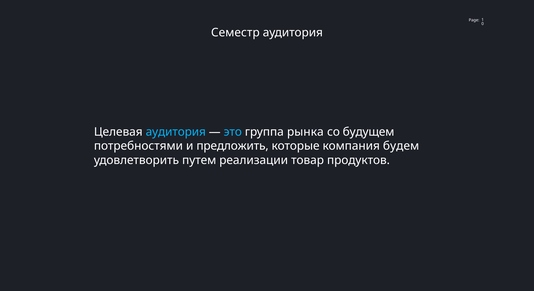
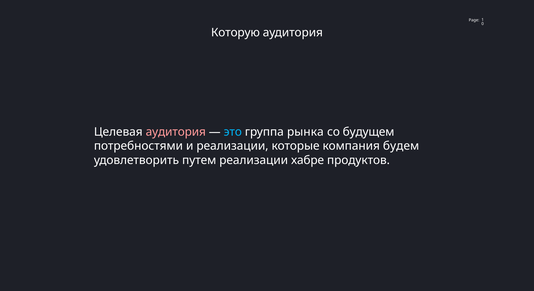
Семестр: Семестр -> Которую
аудитория at (176, 132) colour: light blue -> pink
и предложить: предложить -> реализации
товар: товар -> хабре
